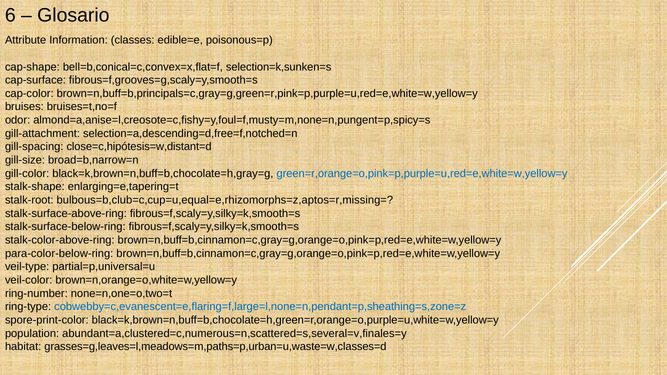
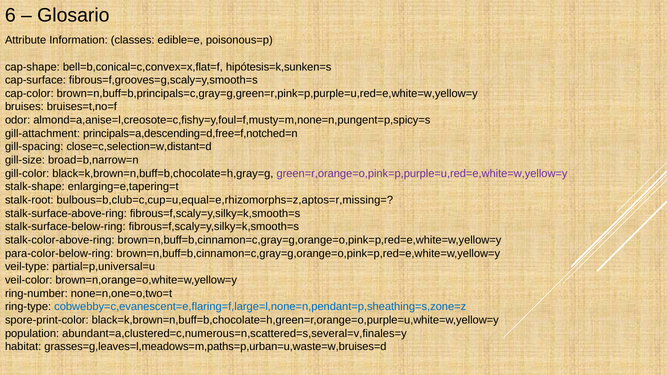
selection=k,sunken=s: selection=k,sunken=s -> hipótesis=k,sunken=s
selection=a,descending=d,free=f,notched=n: selection=a,descending=d,free=f,notched=n -> principals=a,descending=d,free=f,notched=n
close=c,hipótesis=w,distant=d: close=c,hipótesis=w,distant=d -> close=c,selection=w,distant=d
green=r,orange=o,pink=p,purple=u,red=e,white=w,yellow=y colour: blue -> purple
grasses=g,leaves=l,meadows=m,paths=p,urban=u,waste=w,classes=d: grasses=g,leaves=l,meadows=m,paths=p,urban=u,waste=w,classes=d -> grasses=g,leaves=l,meadows=m,paths=p,urban=u,waste=w,bruises=d
